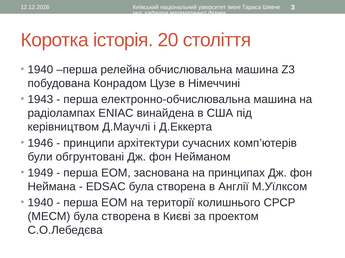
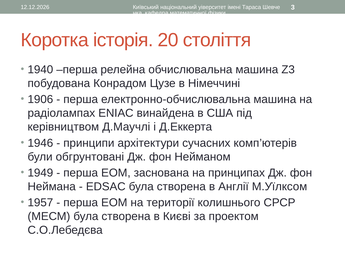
1943: 1943 -> 1906
1940 at (40, 203): 1940 -> 1957
